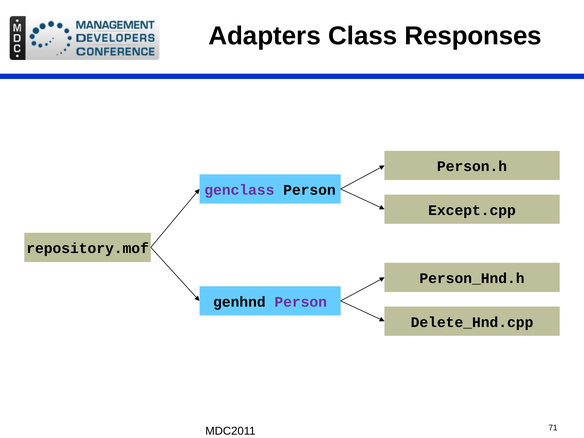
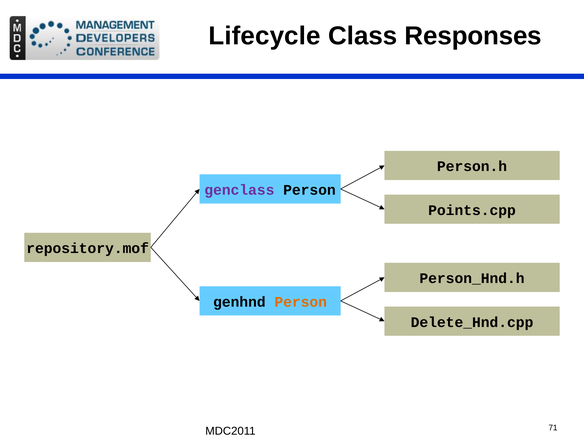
Adapters: Adapters -> Lifecycle
Except.cpp: Except.cpp -> Points.cpp
Person at (301, 302) colour: purple -> orange
